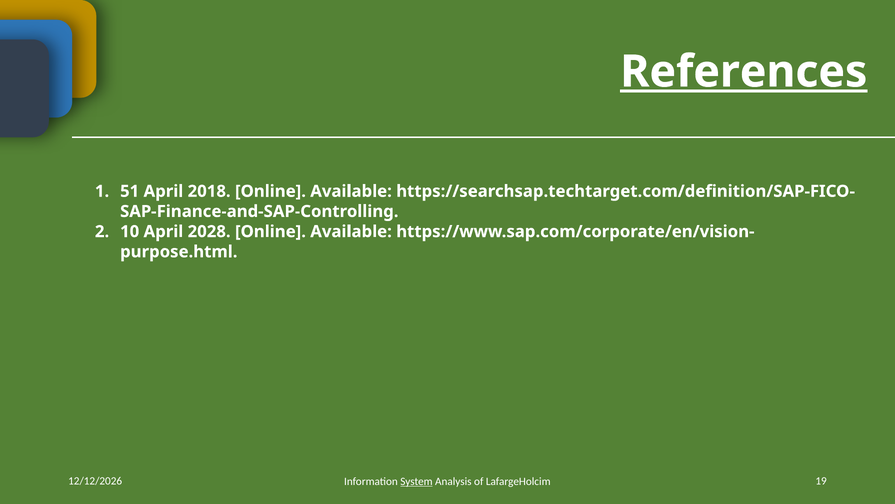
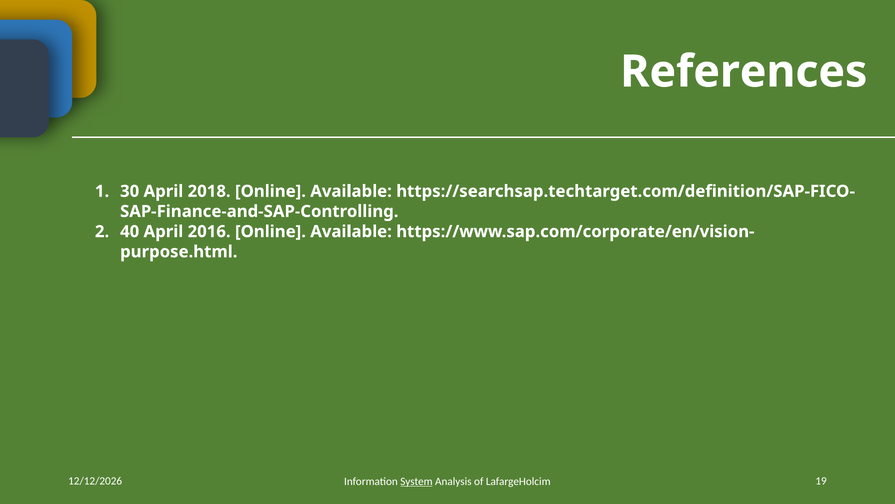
References underline: present -> none
51: 51 -> 30
10: 10 -> 40
2028: 2028 -> 2016
